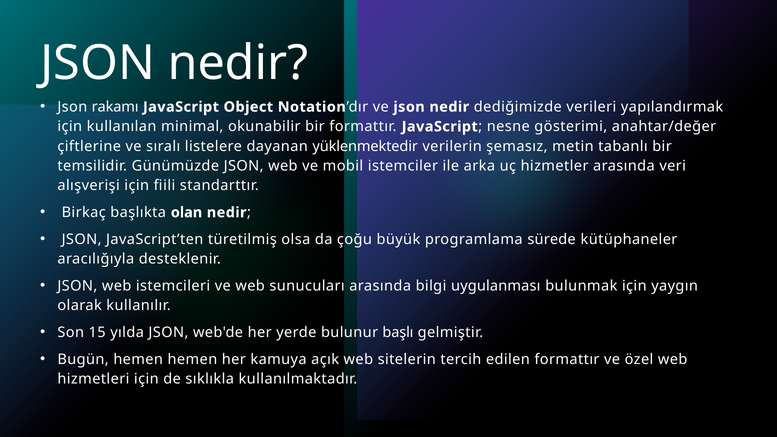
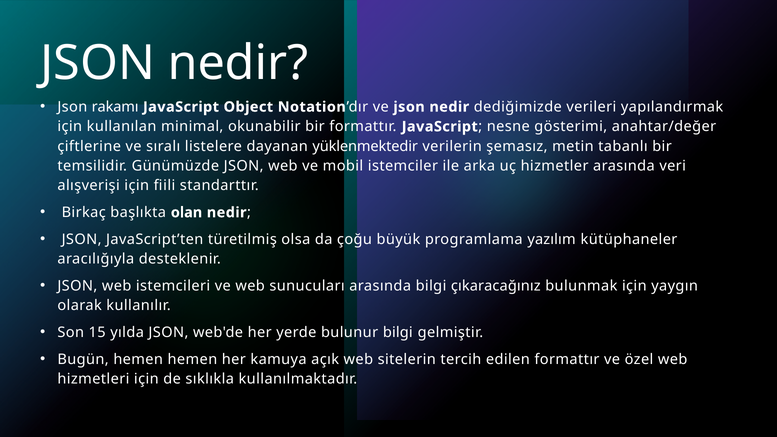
sürede: sürede -> yazılım
uygulanması: uygulanması -> çıkaracağınız
bulunur başlı: başlı -> bilgi
